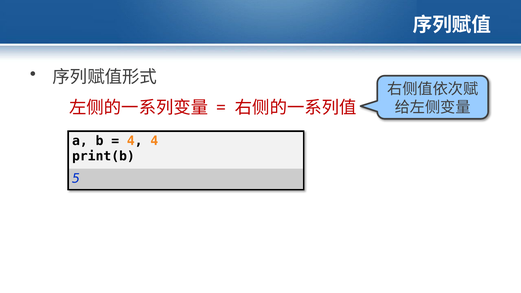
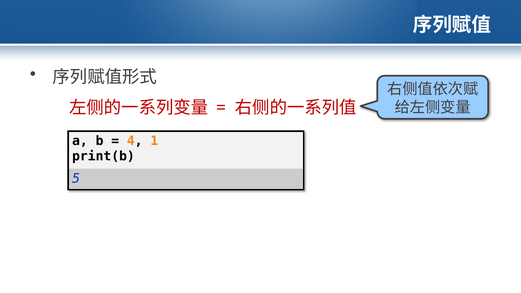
4 4: 4 -> 1
